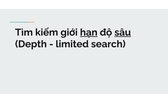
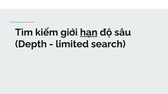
sâu underline: present -> none
